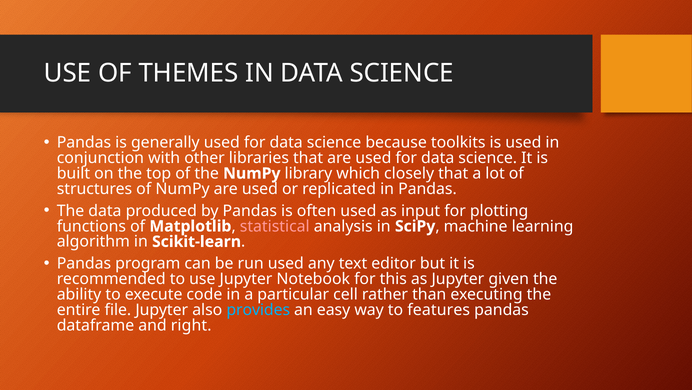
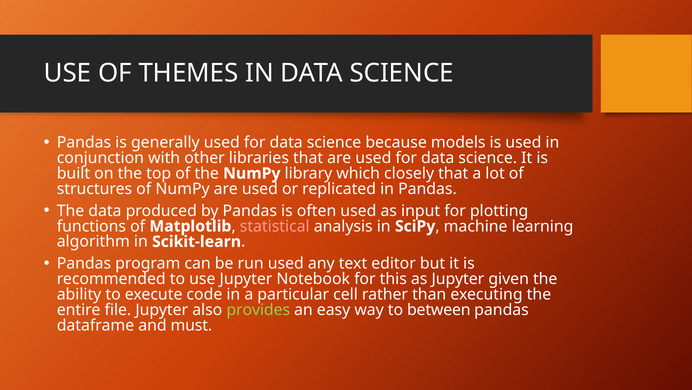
toolkits: toolkits -> models
provides colour: light blue -> light green
features: features -> between
right: right -> must
